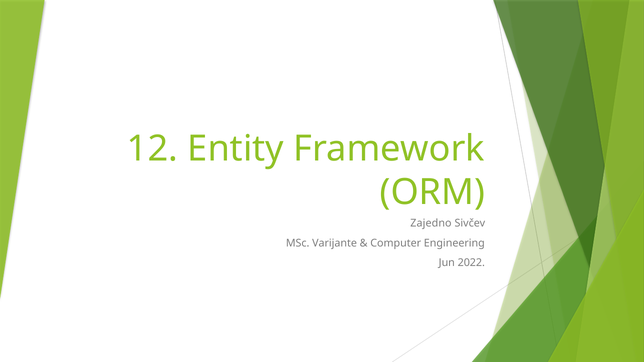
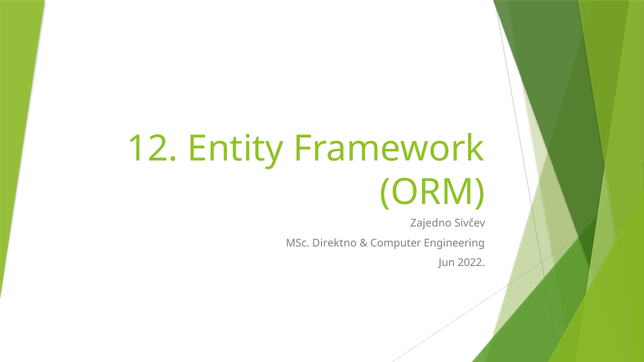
Varijante: Varijante -> Direktno
